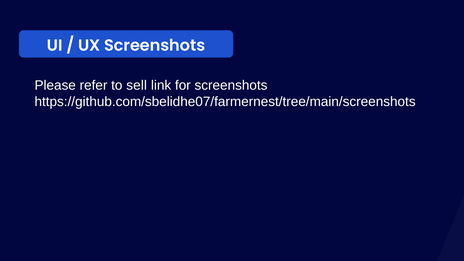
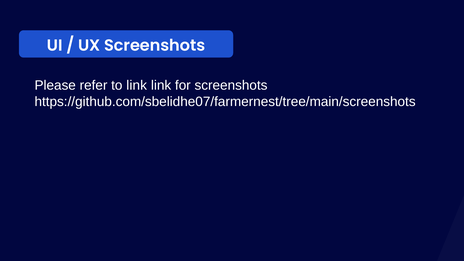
to sell: sell -> link
